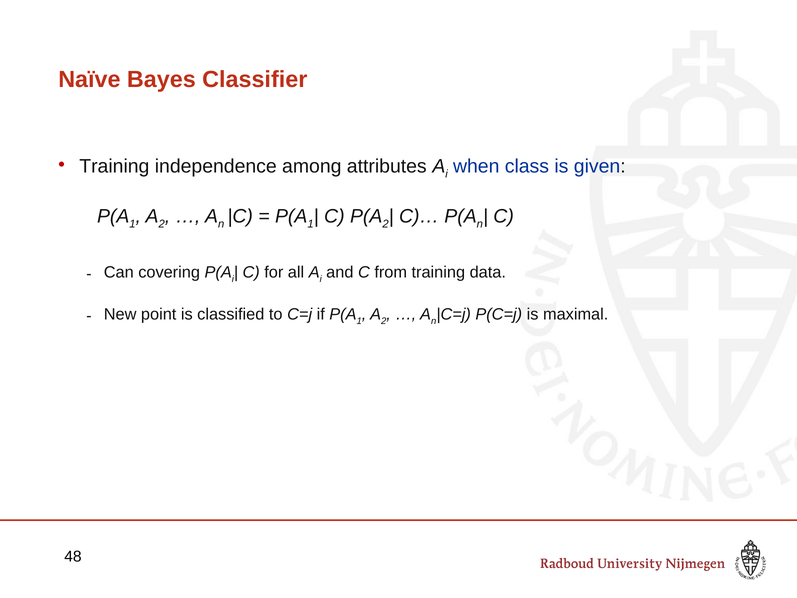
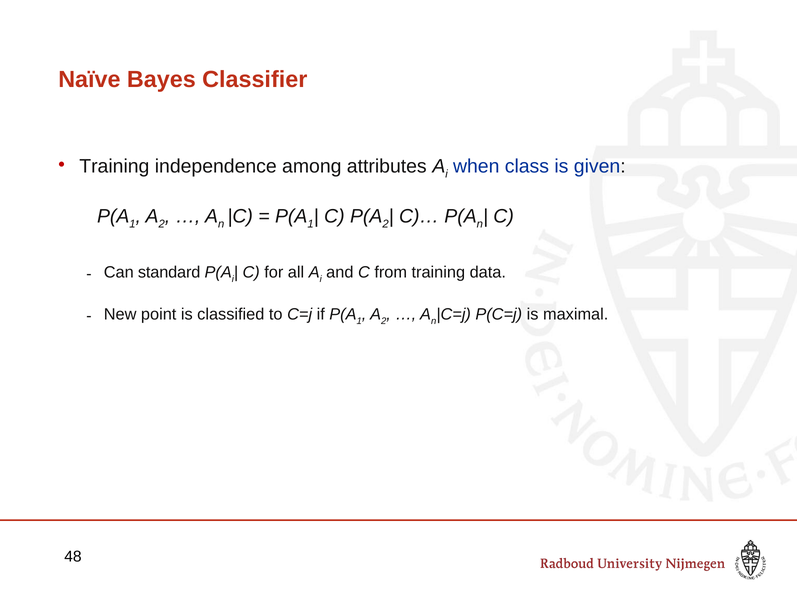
covering: covering -> standard
